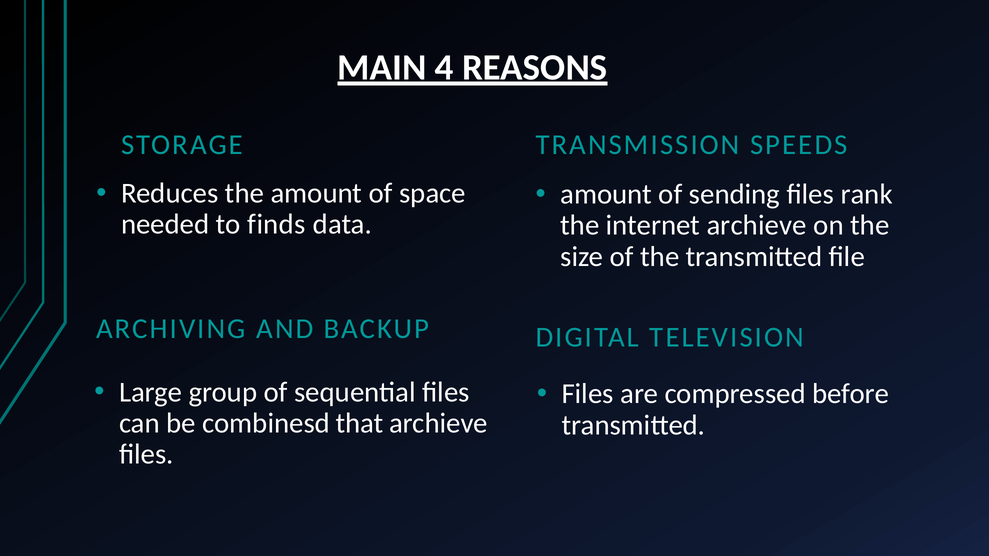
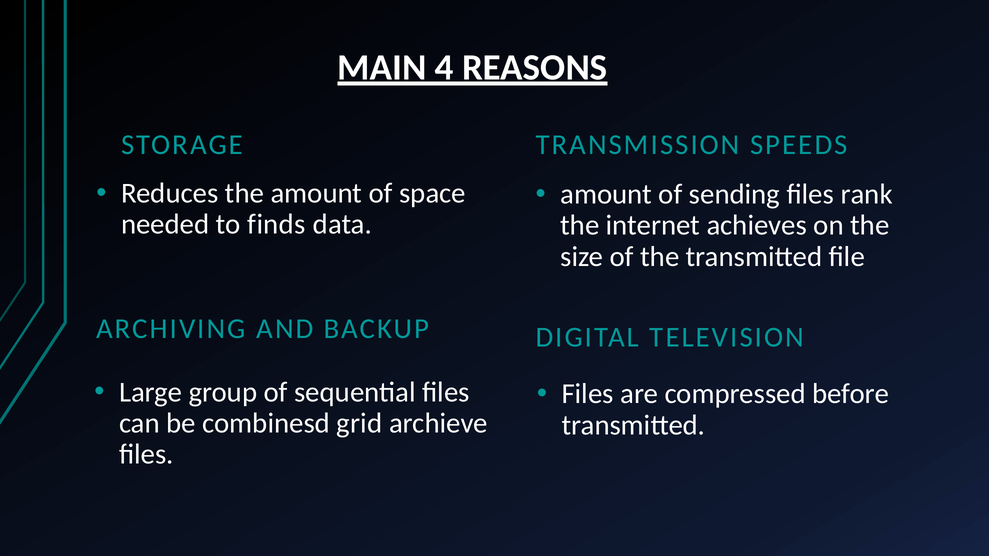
internet archieve: archieve -> achieves
that: that -> grid
